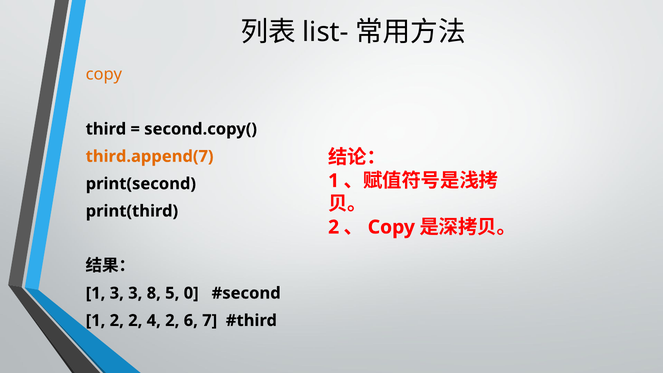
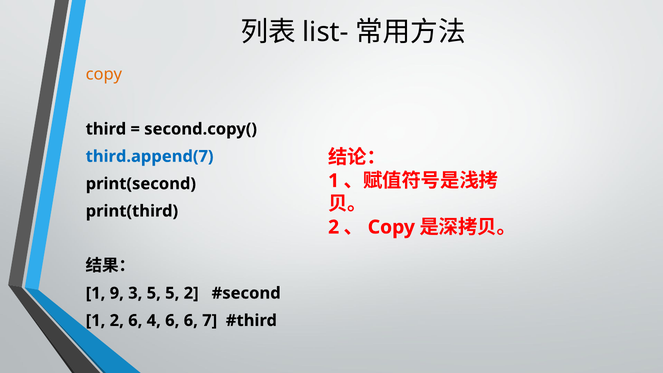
third.append(7 colour: orange -> blue
1 3: 3 -> 9
3 8: 8 -> 5
5 0: 0 -> 2
2 2: 2 -> 6
4 2: 2 -> 6
